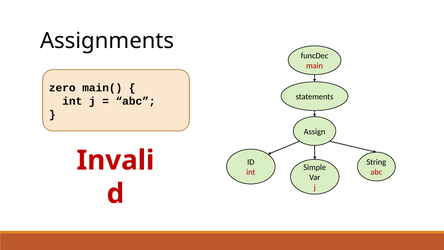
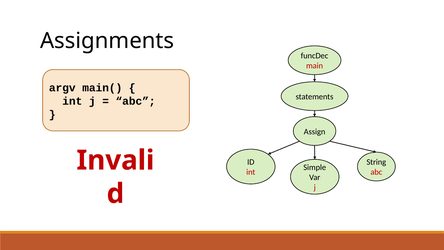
zero: zero -> argv
